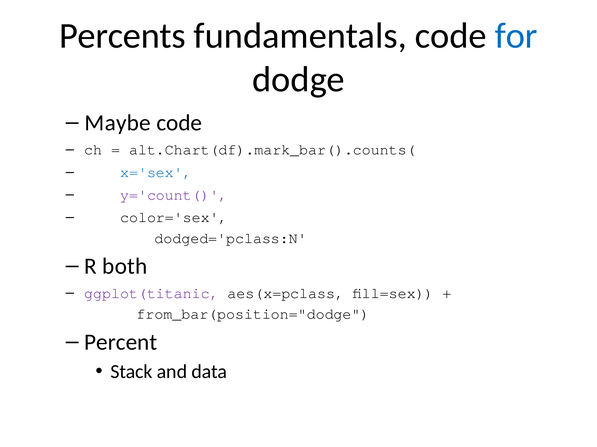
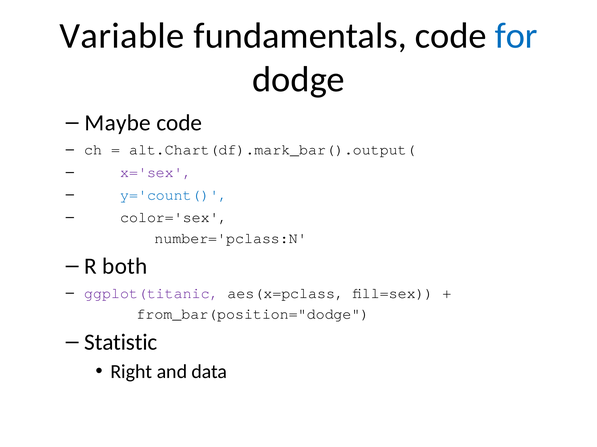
Percents: Percents -> Variable
alt.Chart(df).mark_bar().counts(: alt.Chart(df).mark_bar().counts( -> alt.Chart(df).mark_bar().output(
x='sex colour: blue -> purple
y='count( colour: purple -> blue
dodged='pclass:N: dodged='pclass:N -> number='pclass:N
Percent: Percent -> Statistic
Stack: Stack -> Right
